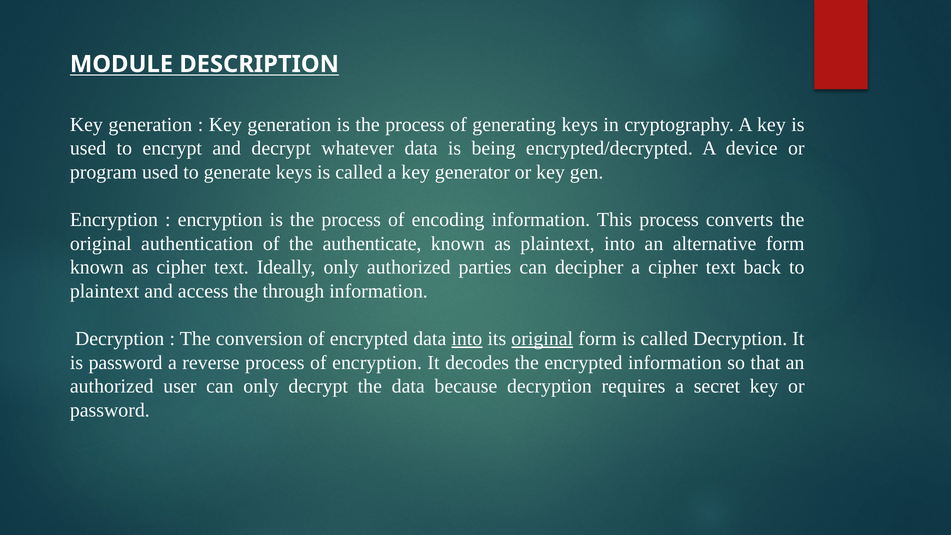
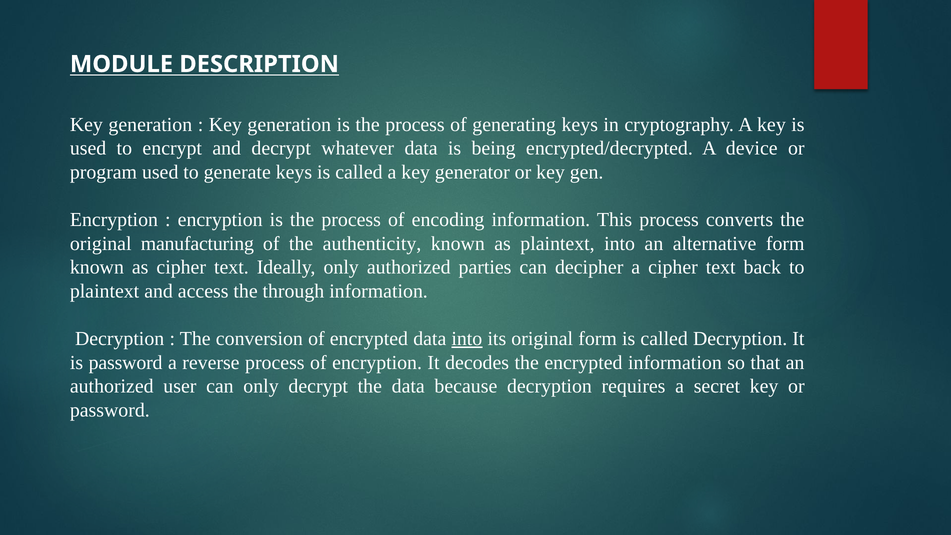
authentication: authentication -> manufacturing
authenticate: authenticate -> authenticity
original at (542, 339) underline: present -> none
